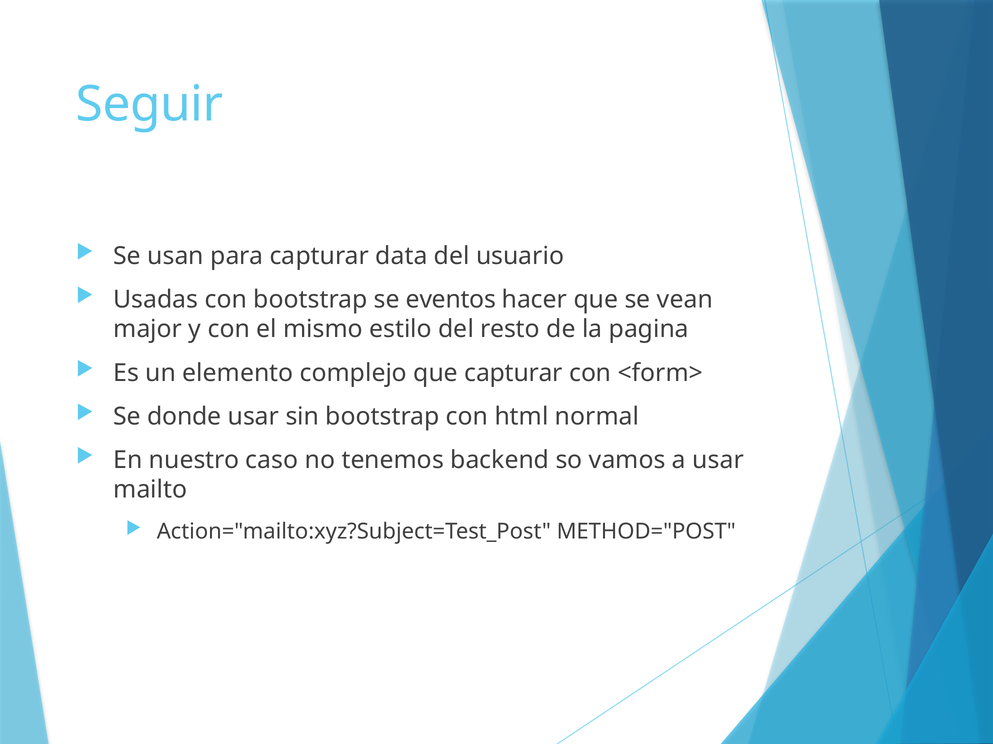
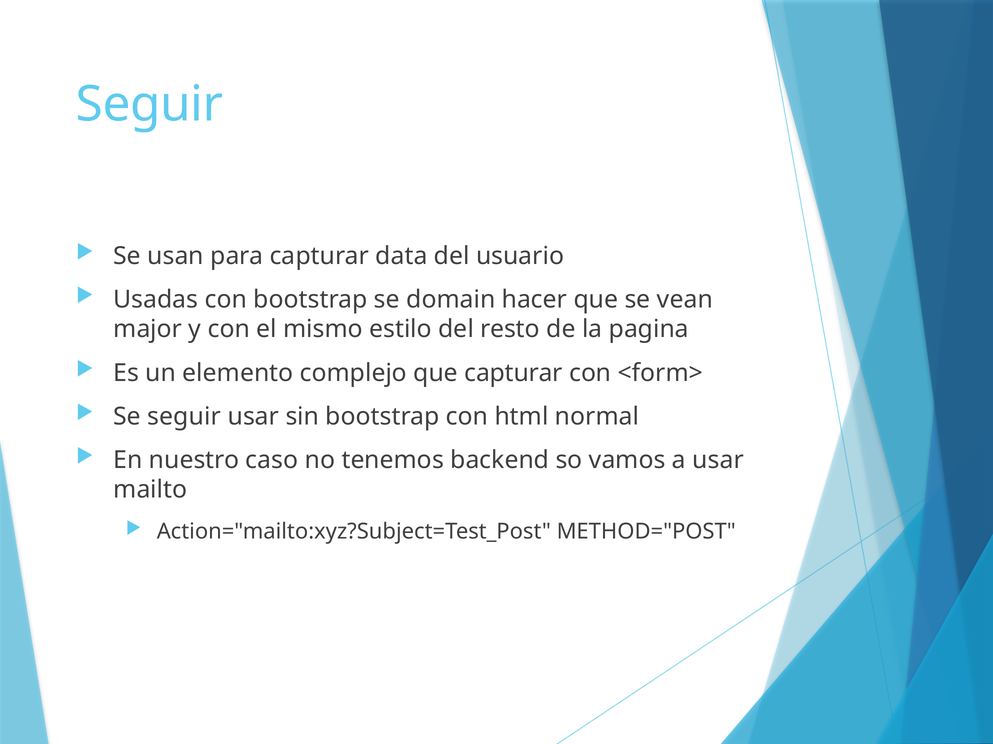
eventos: eventos -> domain
Se donde: donde -> seguir
